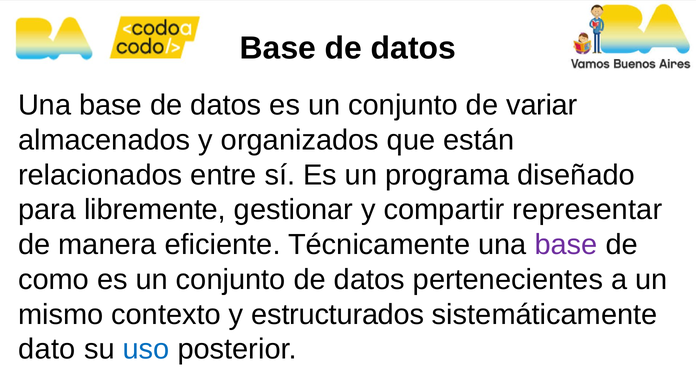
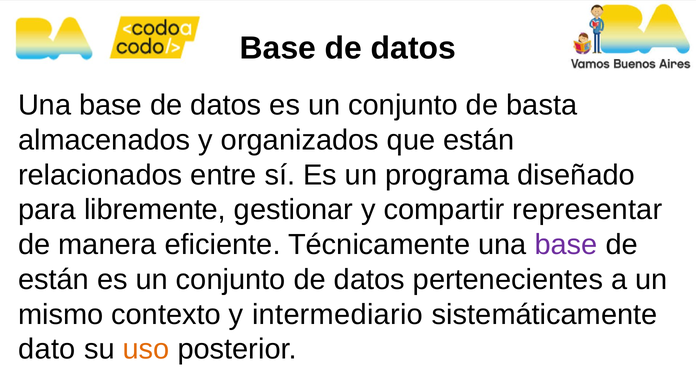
variar: variar -> basta
como at (53, 279): como -> están
estructurados: estructurados -> intermediario
uso colour: blue -> orange
